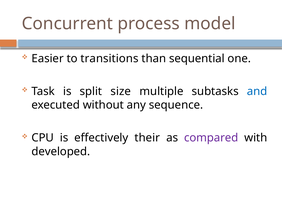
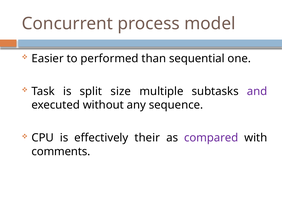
transitions: transitions -> performed
and colour: blue -> purple
developed: developed -> comments
